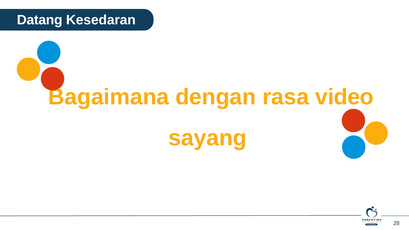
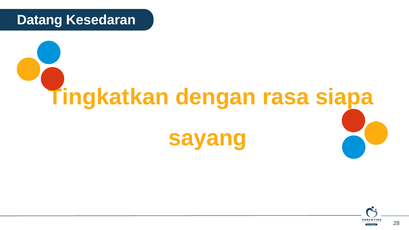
Bagaimana: Bagaimana -> Tingkatkan
video: video -> siapa
